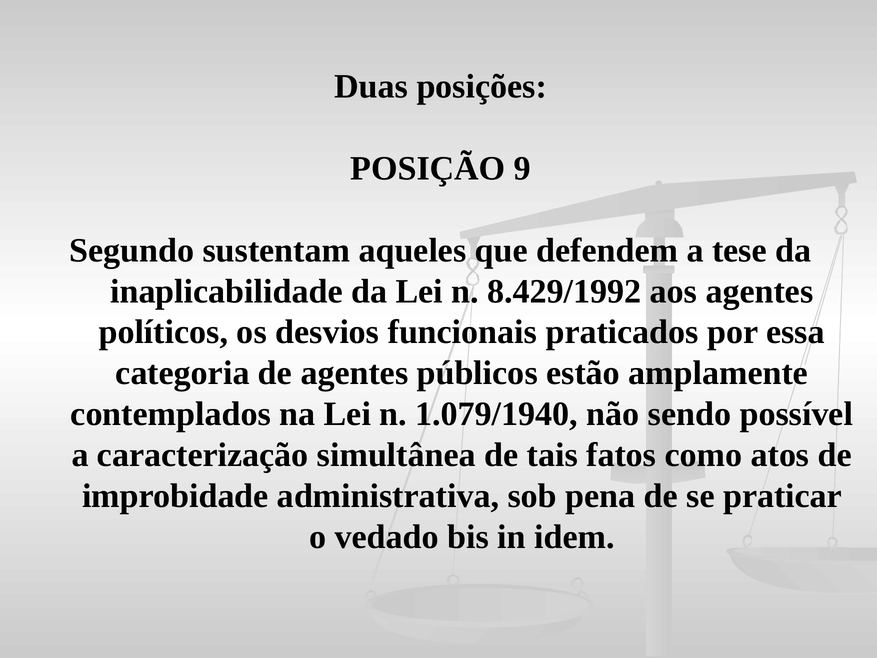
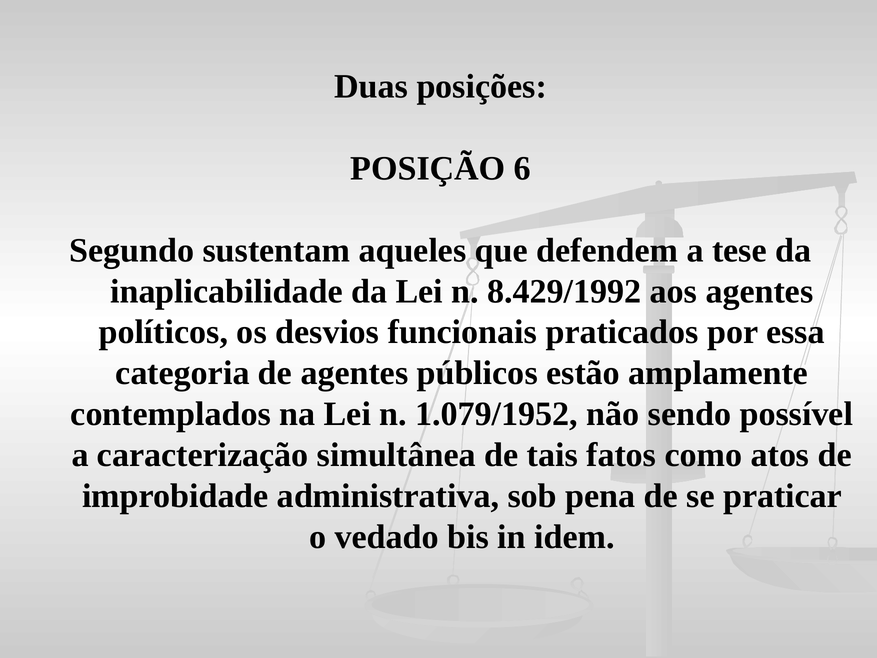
9: 9 -> 6
1.079/1940: 1.079/1940 -> 1.079/1952
